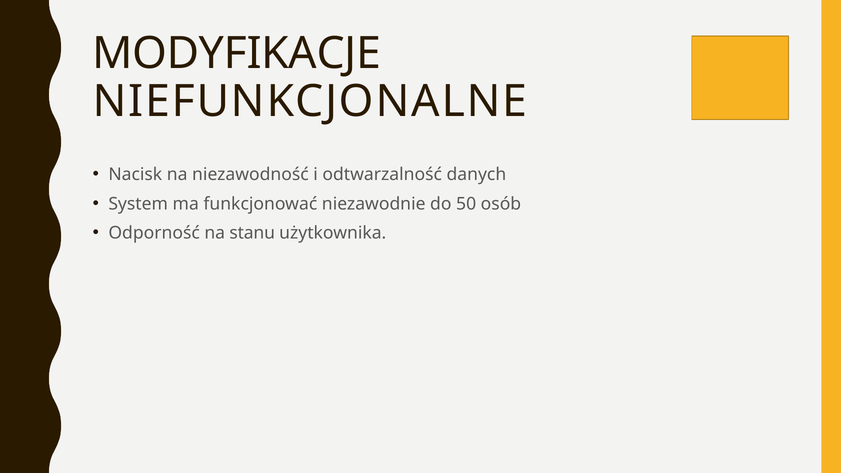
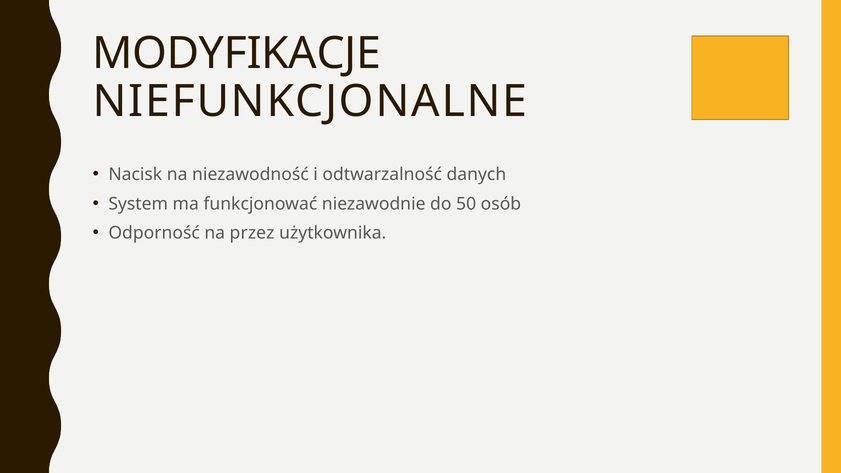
stanu: stanu -> przez
